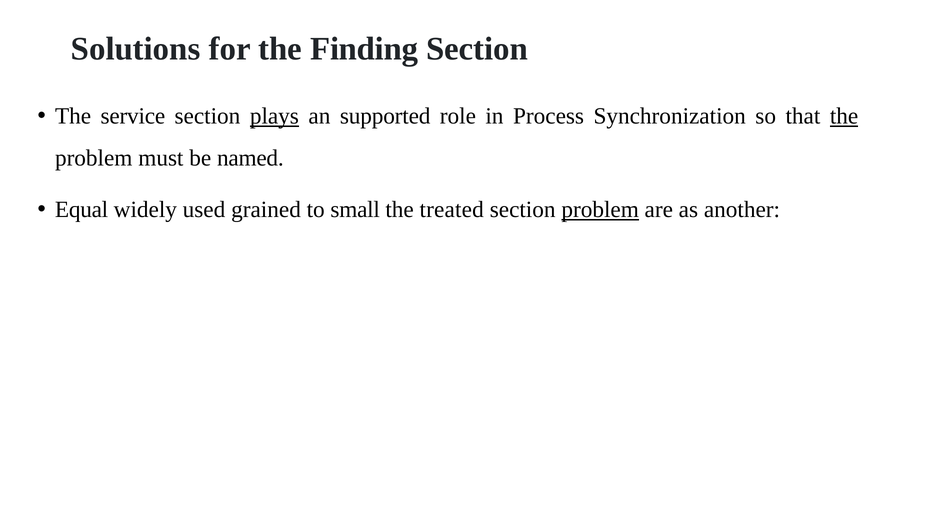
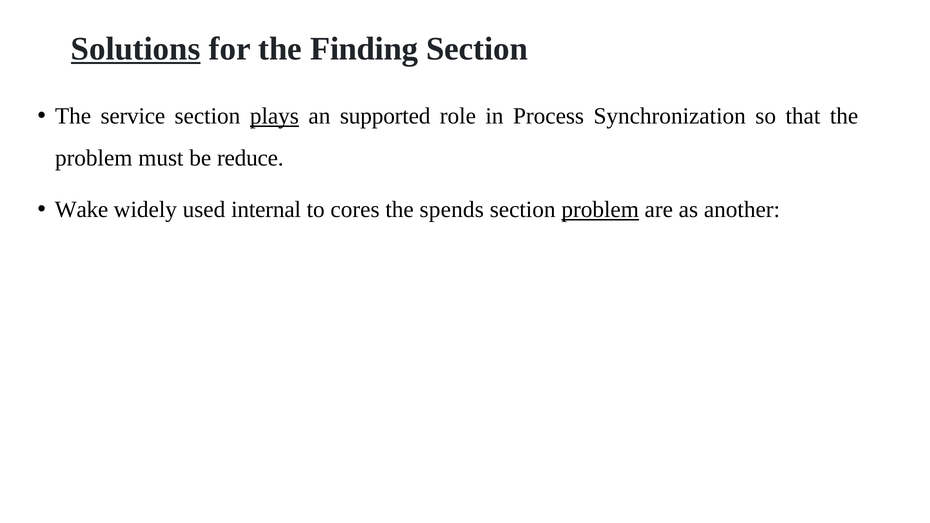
Solutions underline: none -> present
the at (844, 116) underline: present -> none
named: named -> reduce
Equal: Equal -> Wake
grained: grained -> internal
small: small -> cores
treated: treated -> spends
